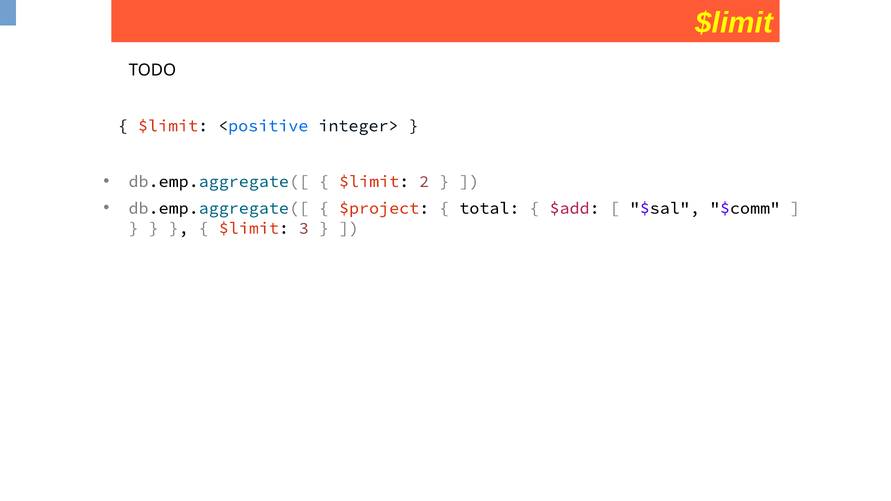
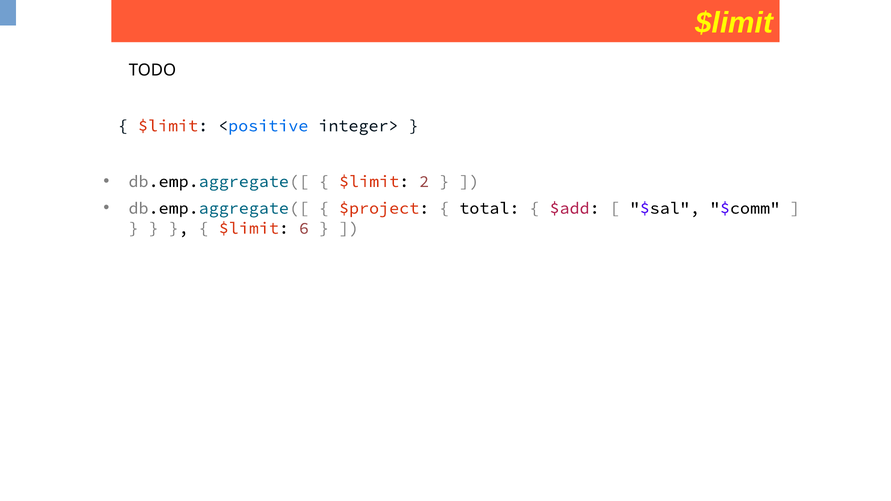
3: 3 -> 6
